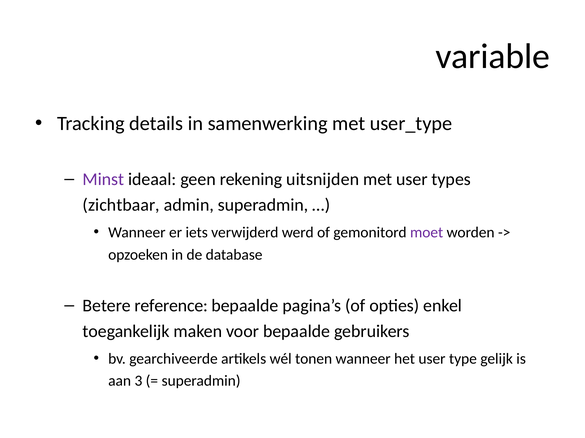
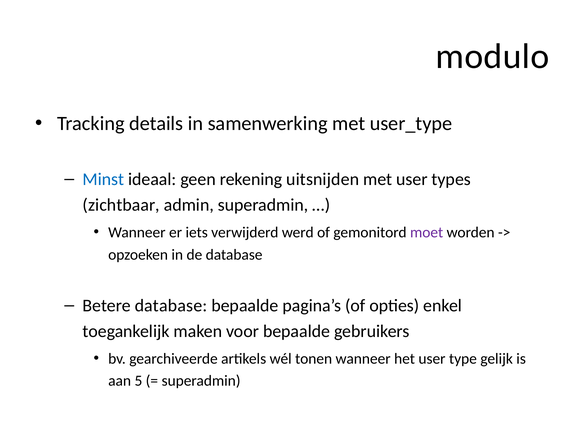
variable: variable -> modulo
Minst colour: purple -> blue
Betere reference: reference -> database
3: 3 -> 5
